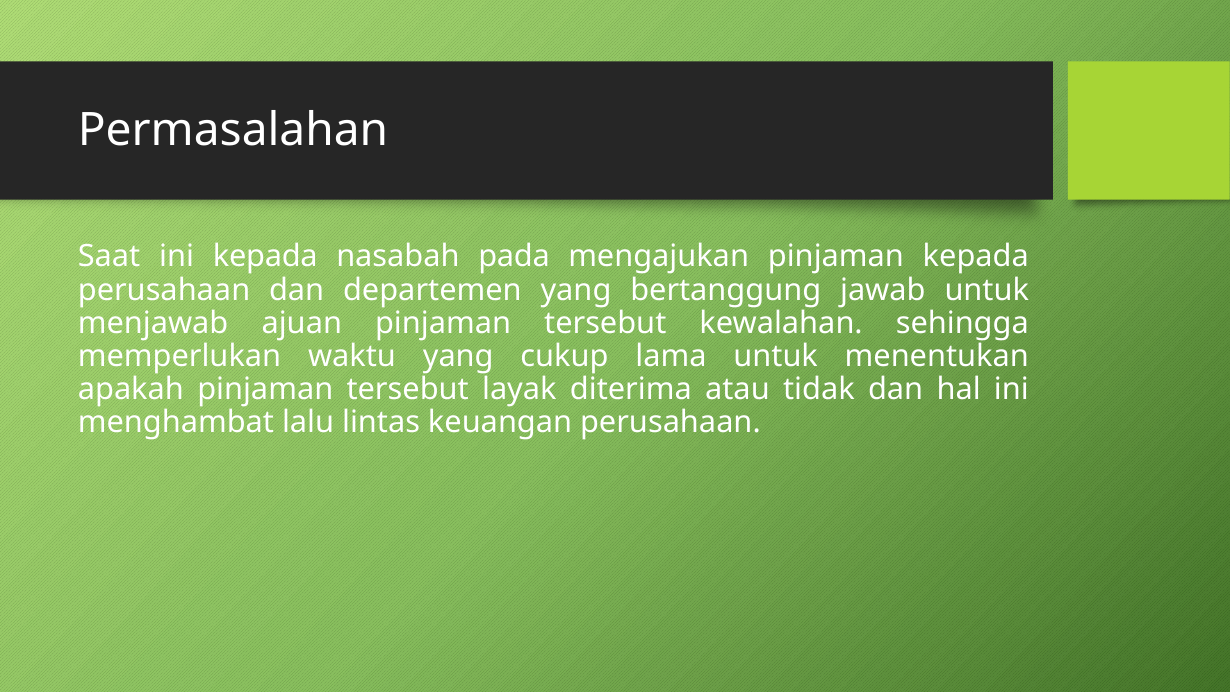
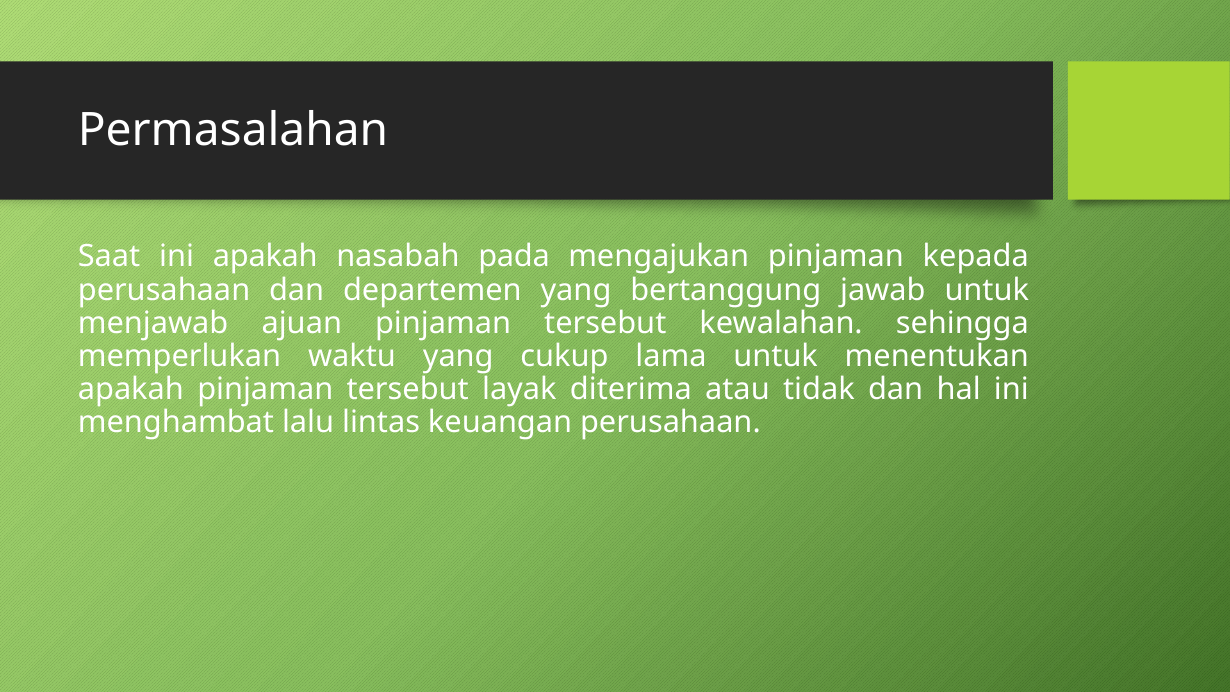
ini kepada: kepada -> apakah
